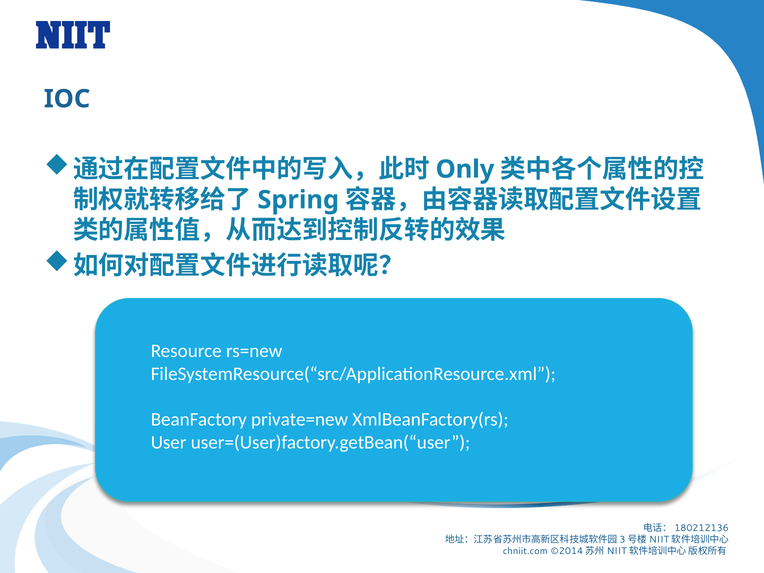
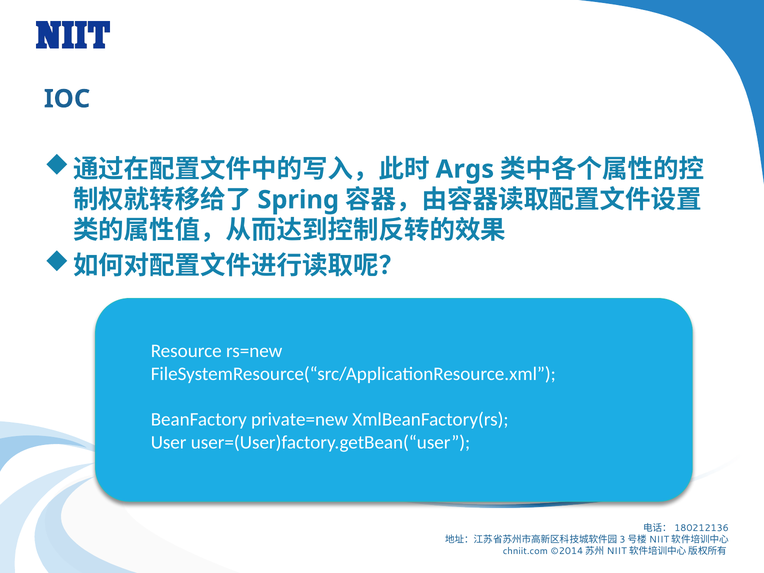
Only: Only -> Args
